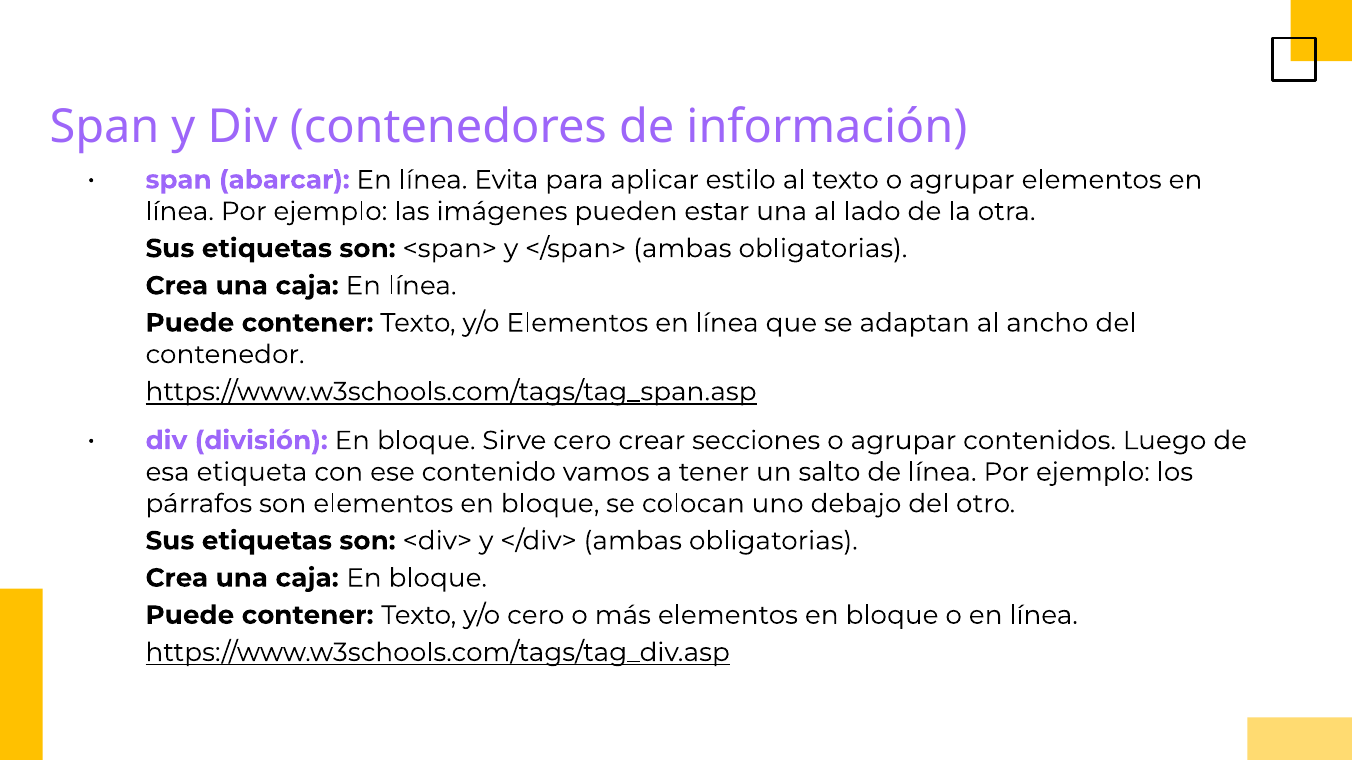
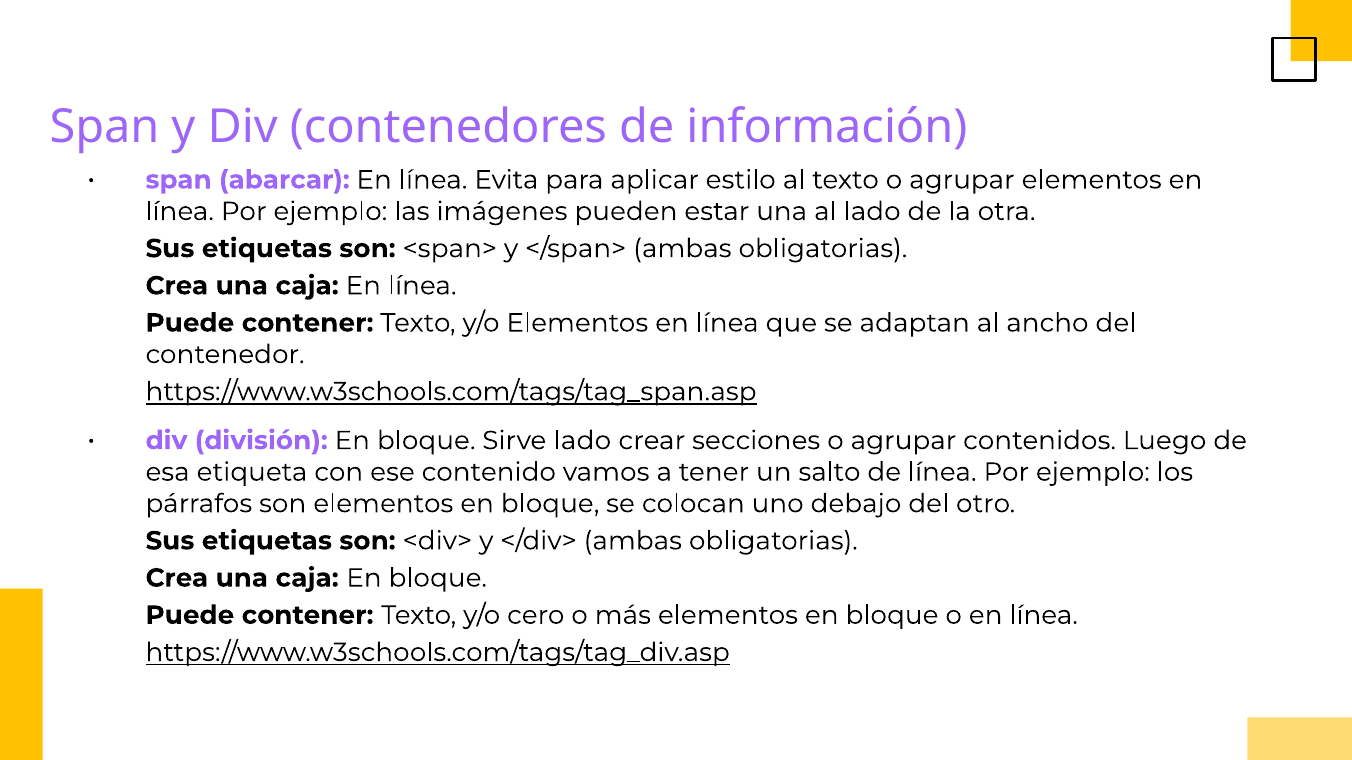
Sirve cero: cero -> lado
